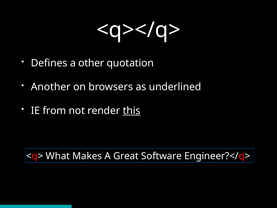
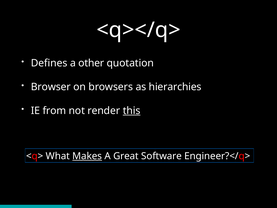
Another: Another -> Browser
underlined: underlined -> hierarchies
Makes underline: none -> present
